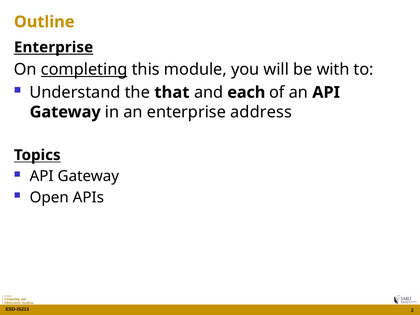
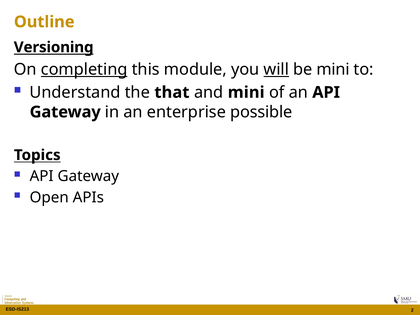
Enterprise at (54, 47): Enterprise -> Versioning
will underline: none -> present
be with: with -> mini
and each: each -> mini
address: address -> possible
